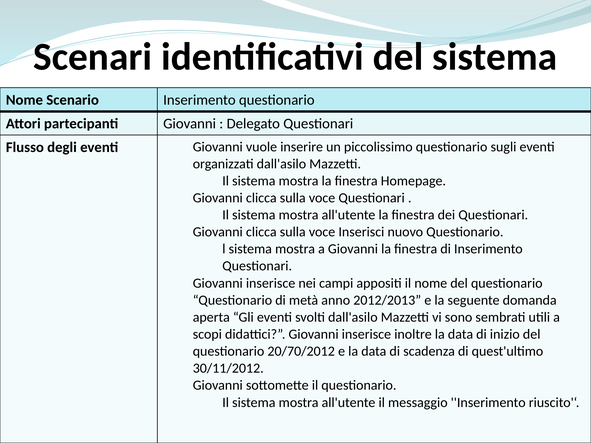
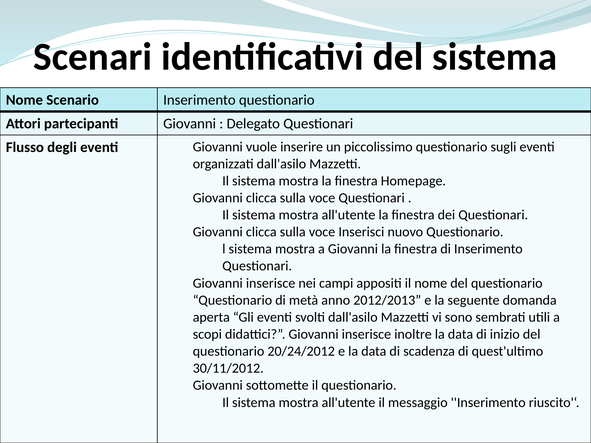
20/70/2012: 20/70/2012 -> 20/24/2012
